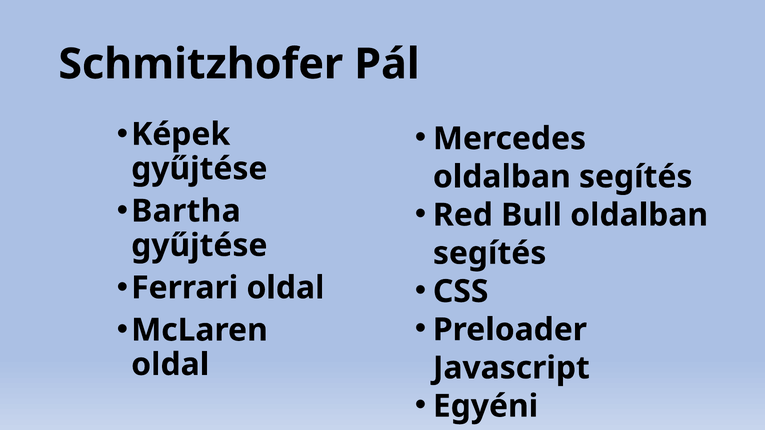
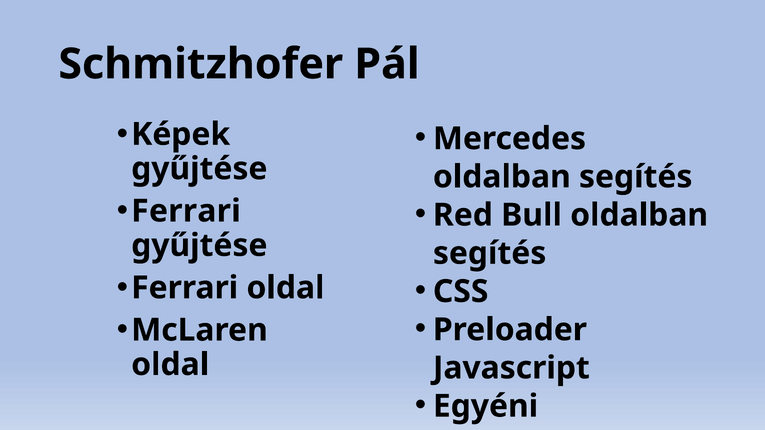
Bartha at (186, 211): Bartha -> Ferrari
